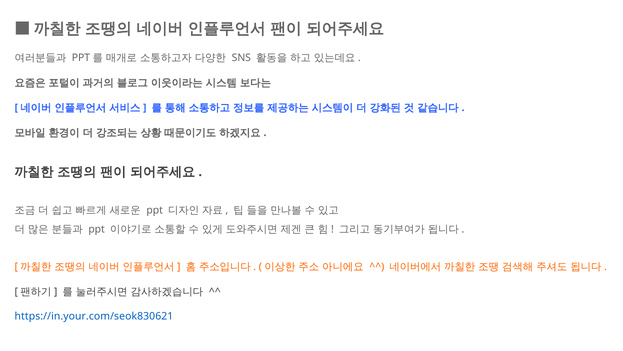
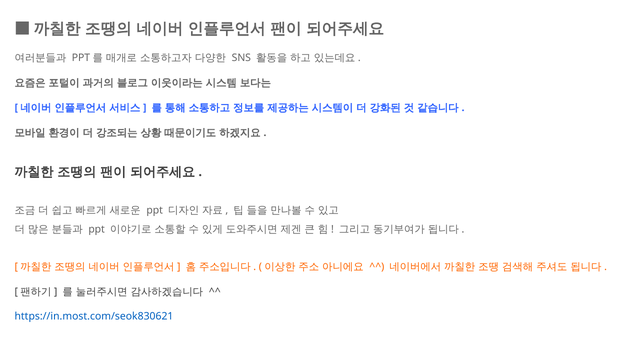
https://in.your.com/seok830621: https://in.your.com/seok830621 -> https://in.most.com/seok830621
